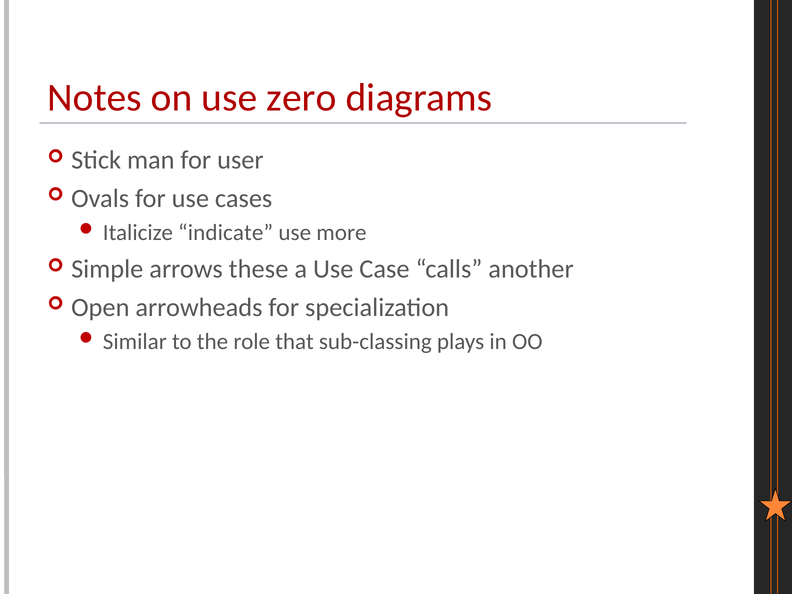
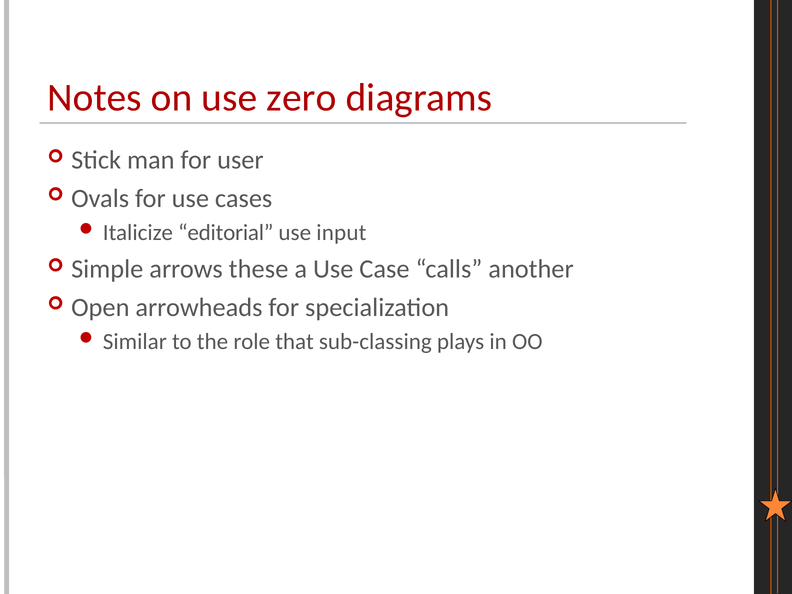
indicate: indicate -> editorial
more: more -> input
